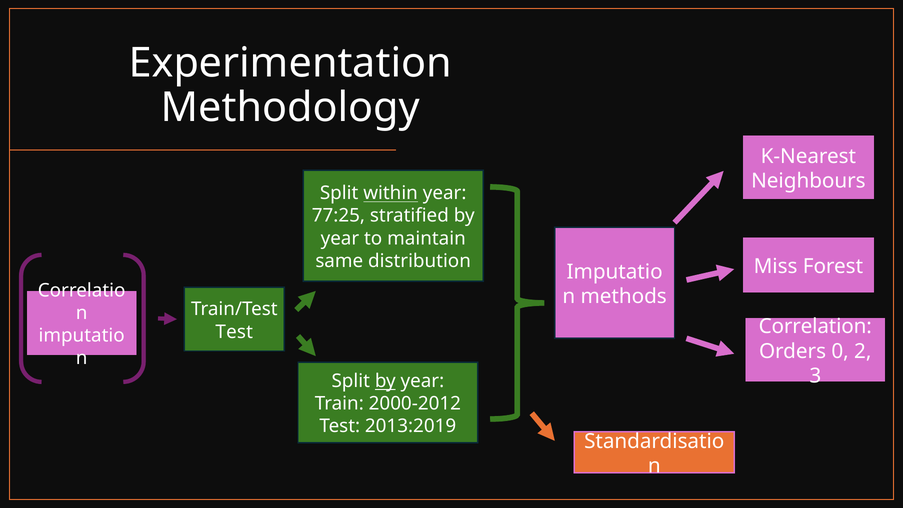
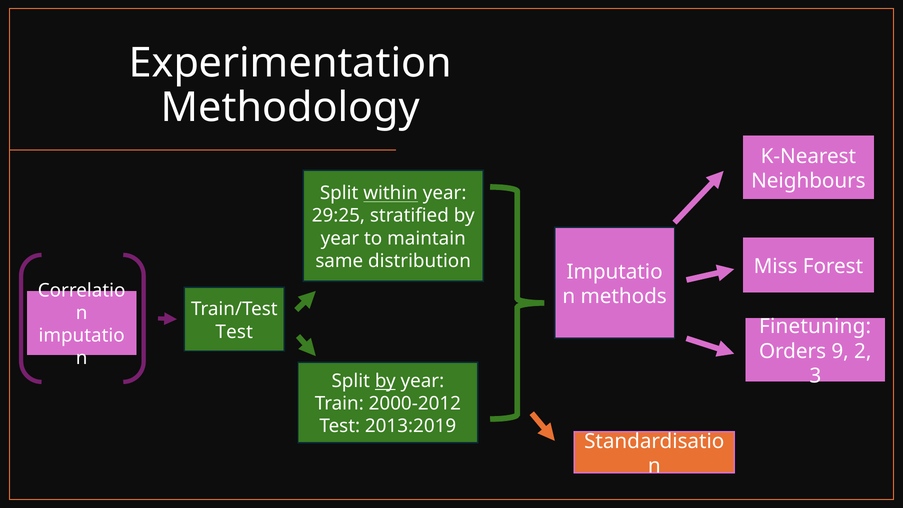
77:25: 77:25 -> 29:25
Correlation: Correlation -> Finetuning
0: 0 -> 9
